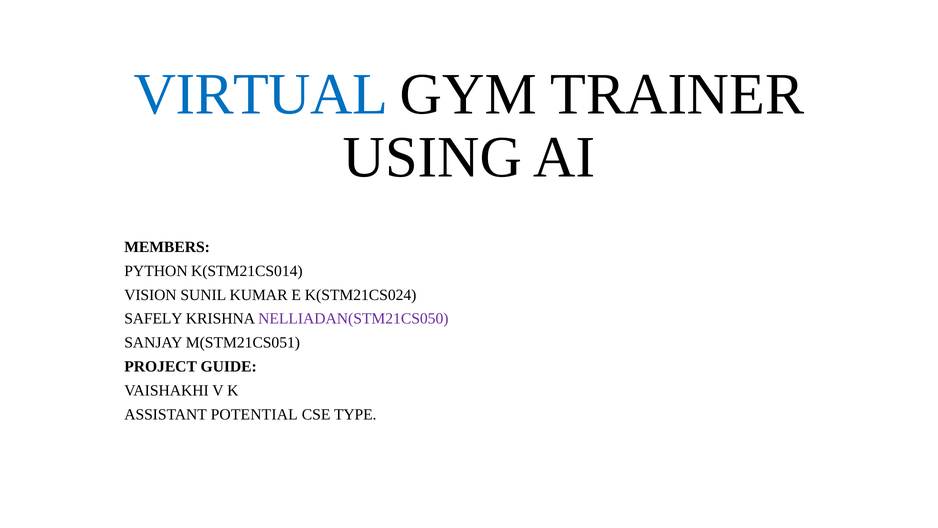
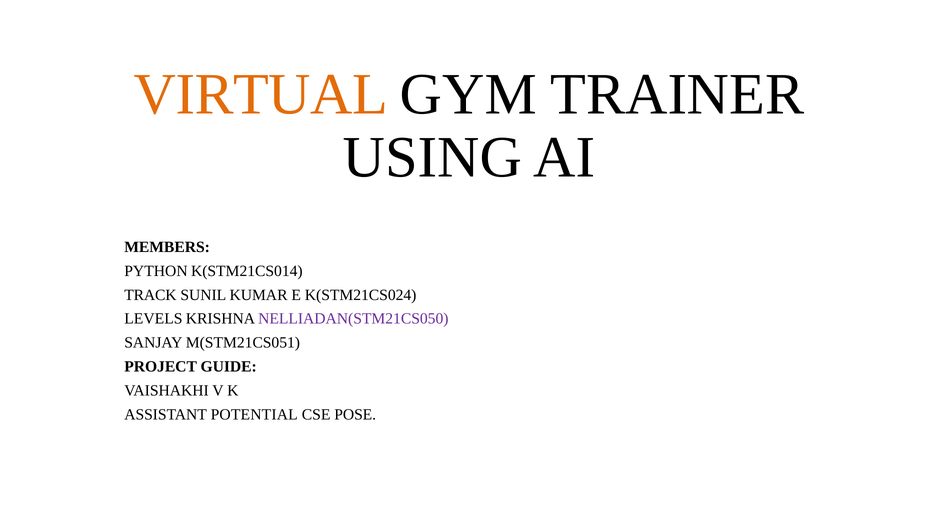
VIRTUAL colour: blue -> orange
VISION: VISION -> TRACK
SAFELY: SAFELY -> LEVELS
TYPE: TYPE -> POSE
